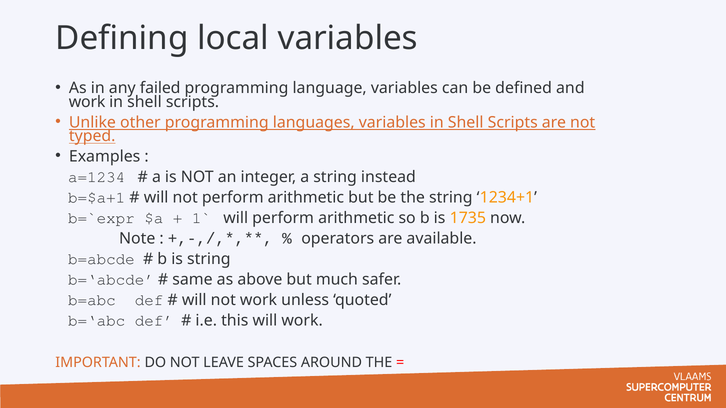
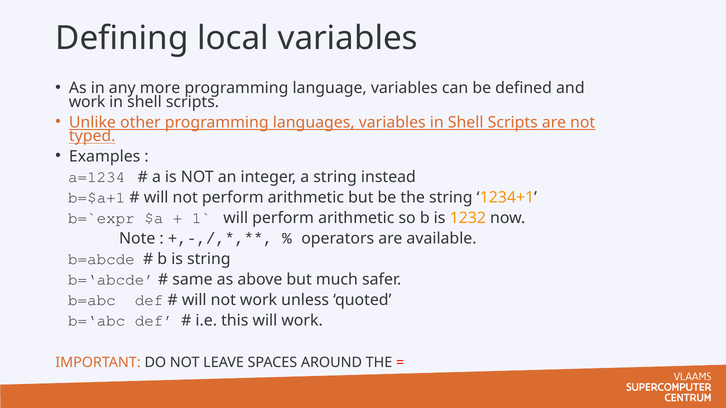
failed: failed -> more
1735: 1735 -> 1232
